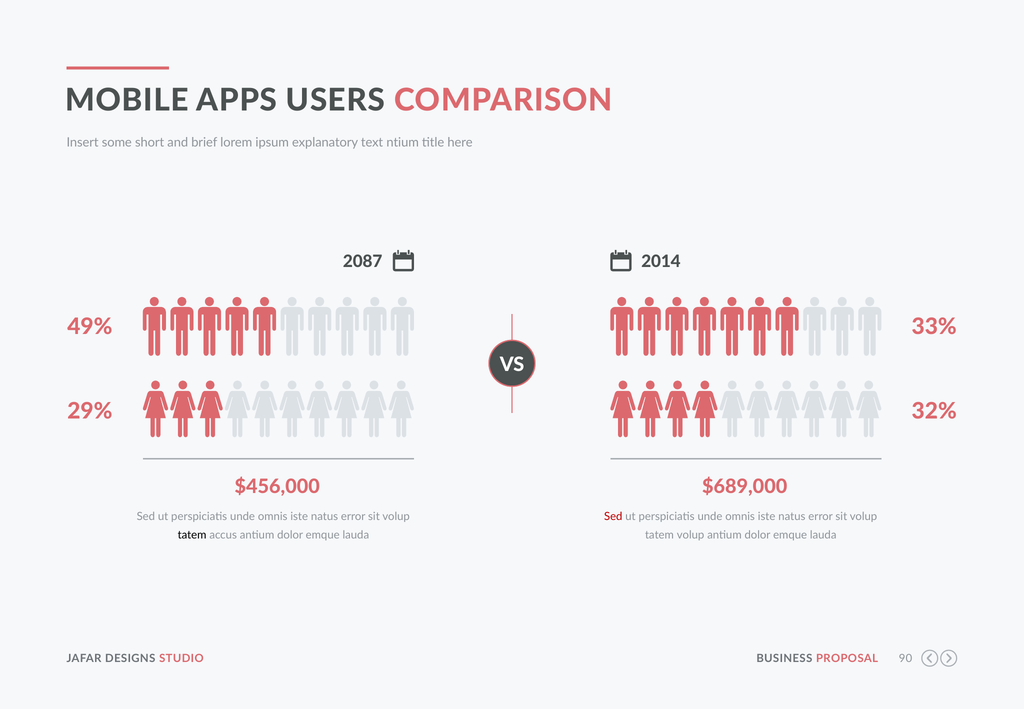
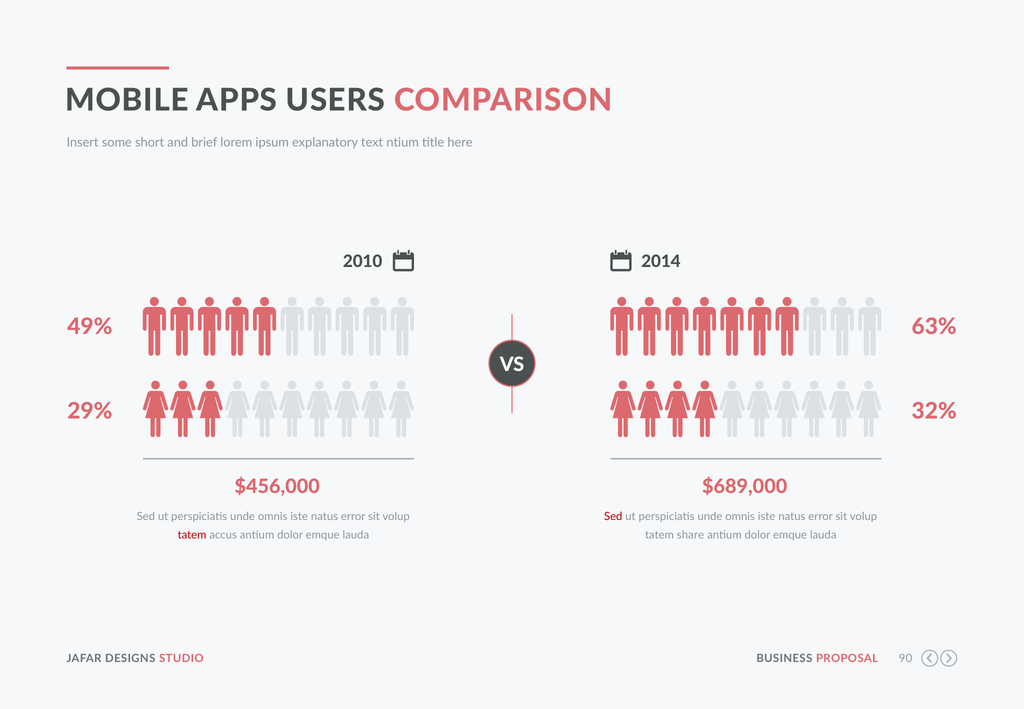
2087: 2087 -> 2010
33%: 33% -> 63%
tatem at (192, 535) colour: black -> red
tatem volup: volup -> share
